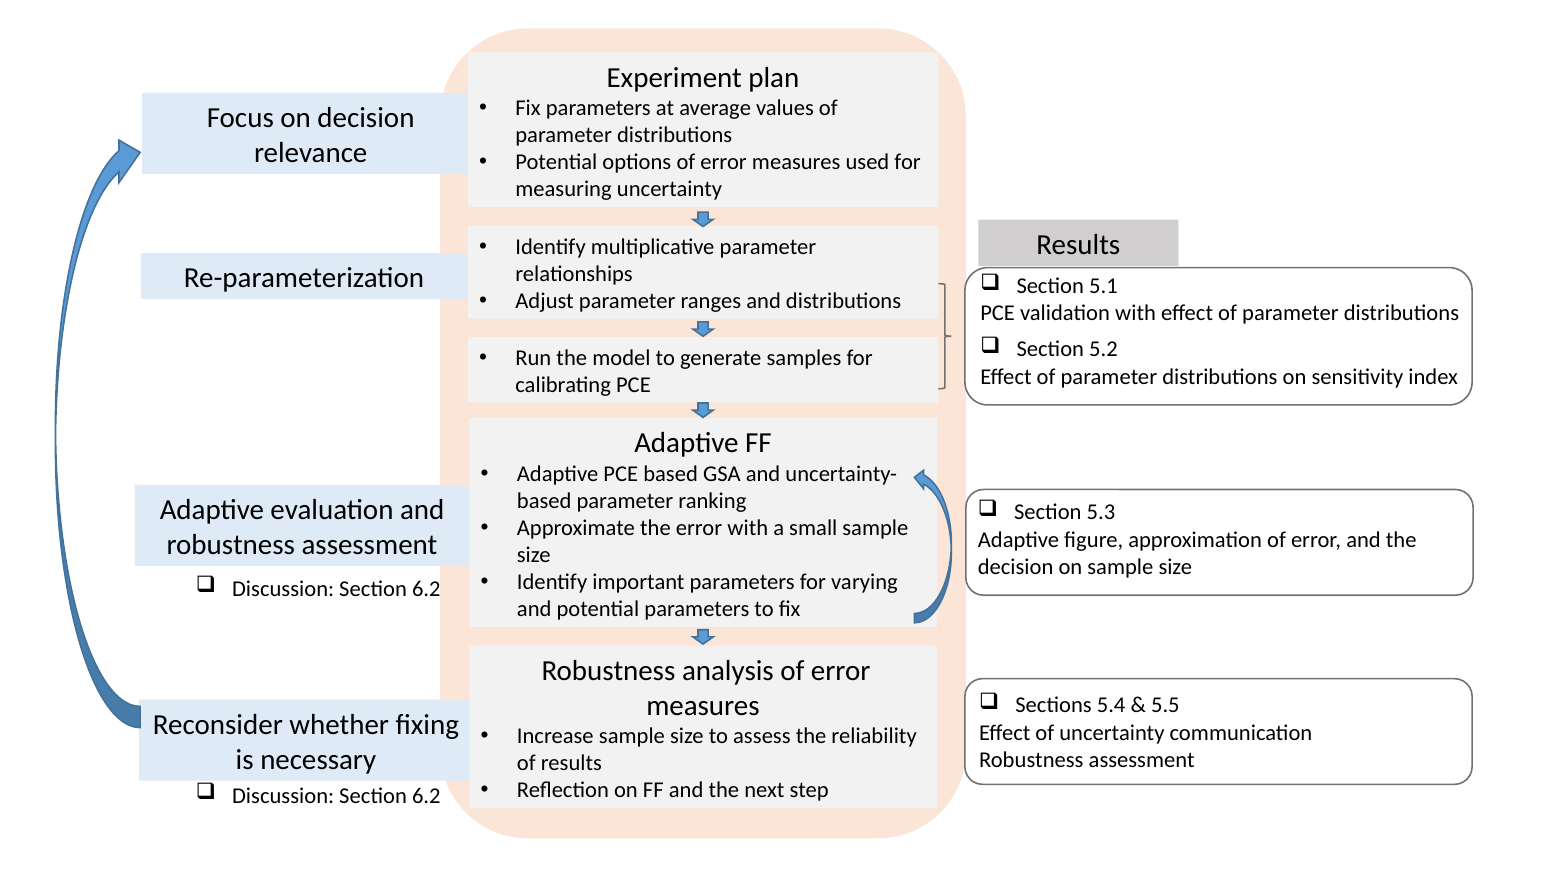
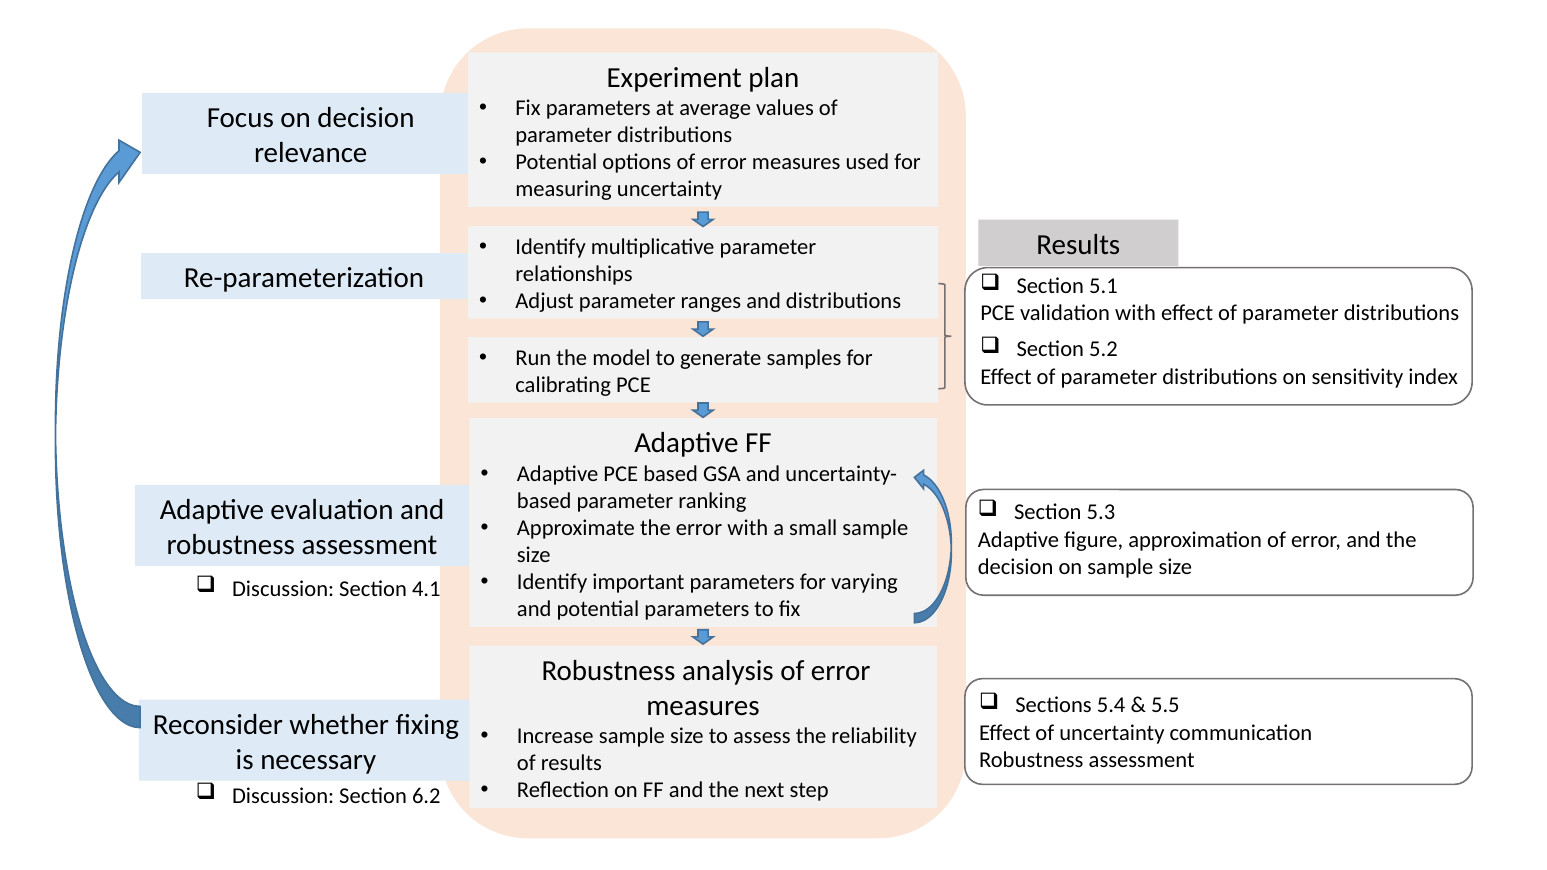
6.2 at (426, 589): 6.2 -> 4.1
